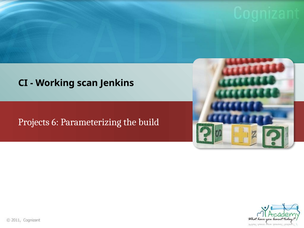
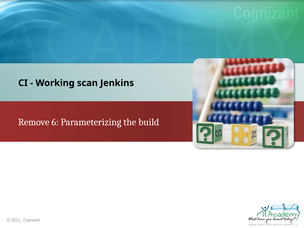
Projects: Projects -> Remove
